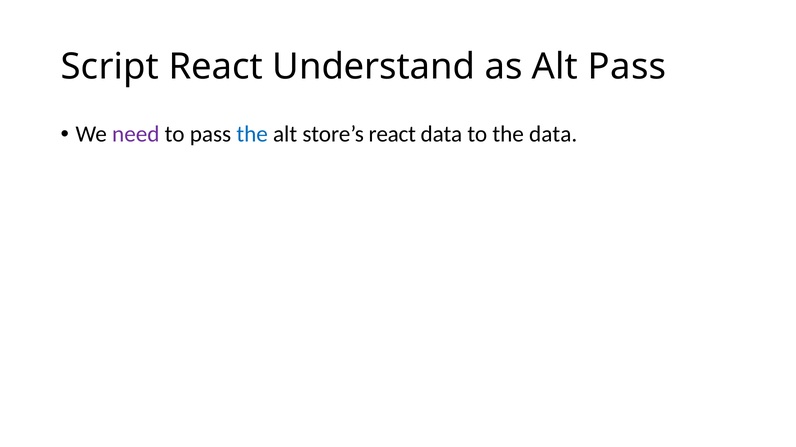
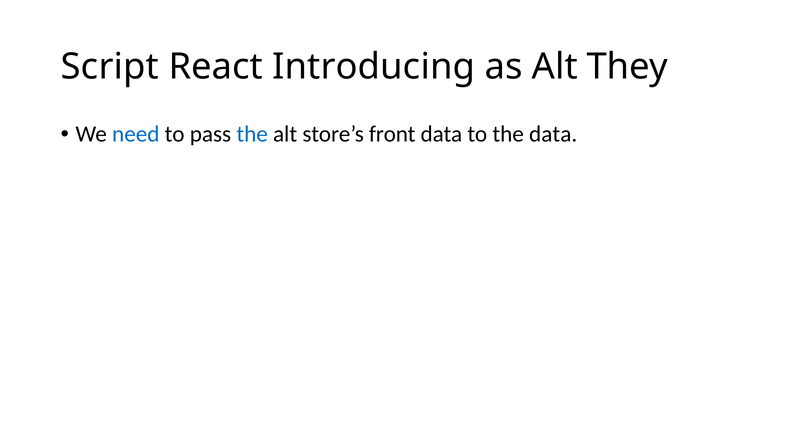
Understand: Understand -> Introducing
Alt Pass: Pass -> They
need colour: purple -> blue
store’s react: react -> front
